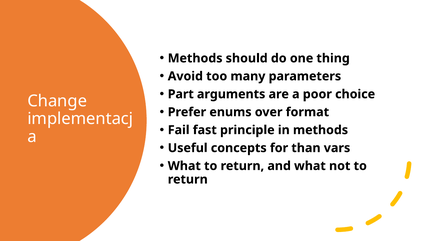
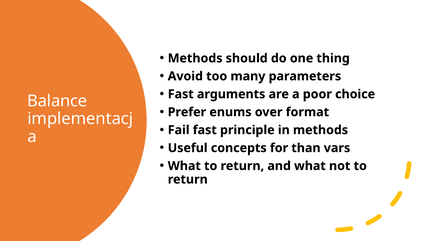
Part at (181, 94): Part -> Fast
Change: Change -> Balance
